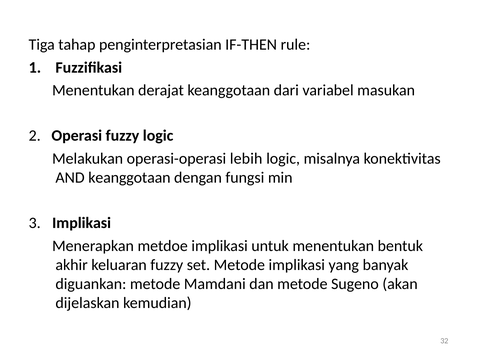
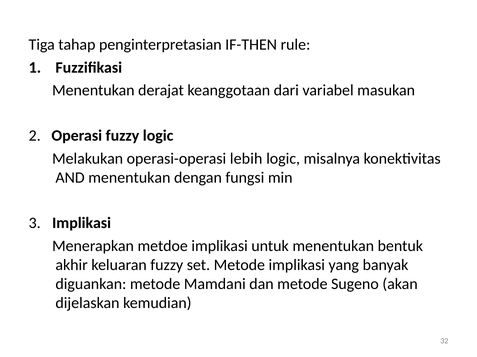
AND keanggotaan: keanggotaan -> menentukan
